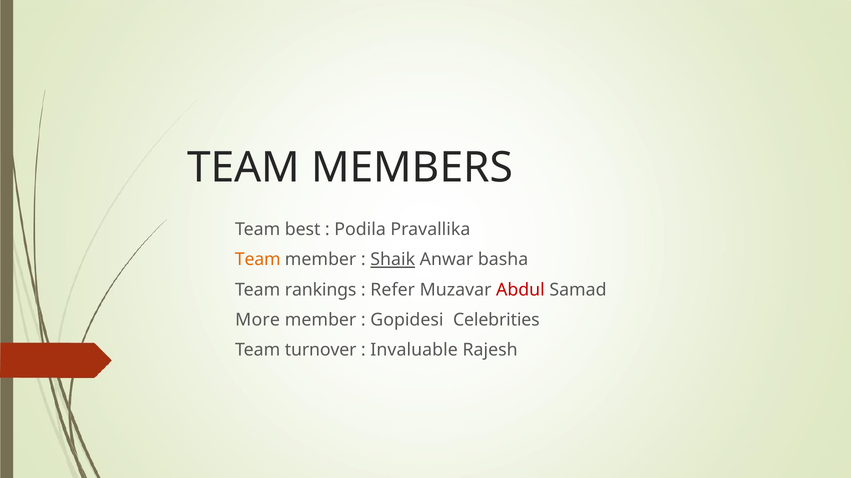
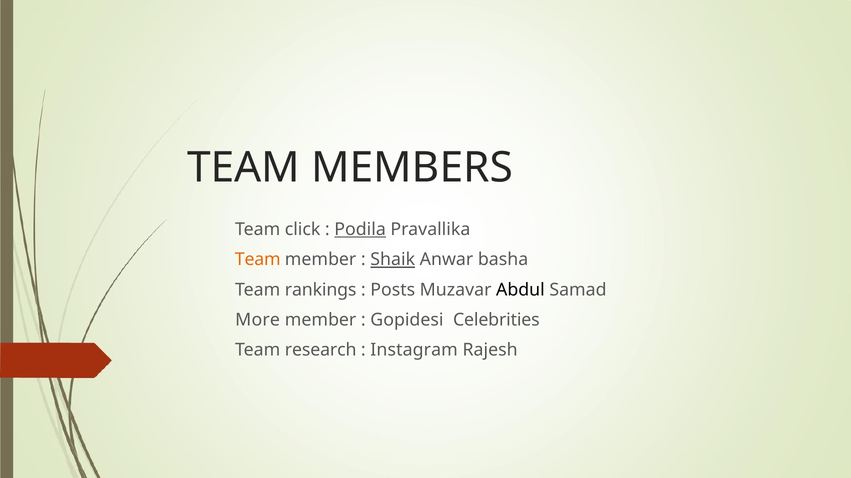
best: best -> click
Podila underline: none -> present
Refer: Refer -> Posts
Abdul colour: red -> black
turnover: turnover -> research
Invaluable: Invaluable -> Instagram
